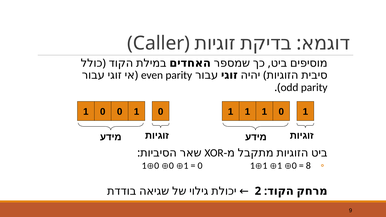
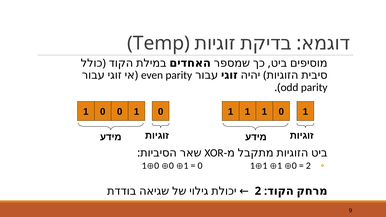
Caller: Caller -> Temp
8 at (308, 166): 8 -> 2
